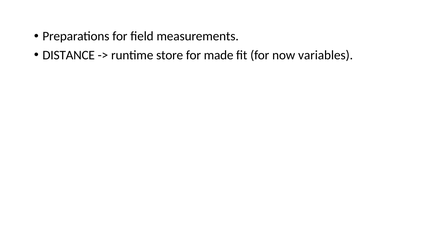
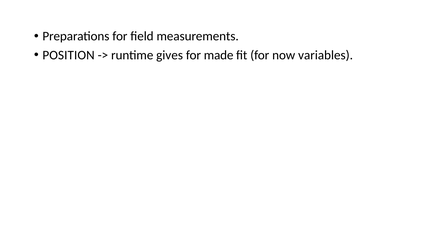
DISTANCE: DISTANCE -> POSITION
store: store -> gives
